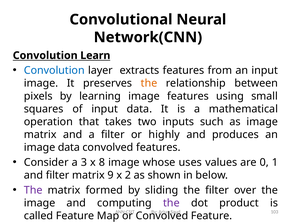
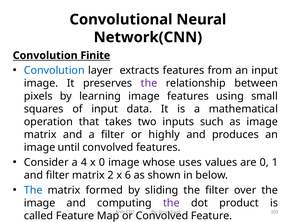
Learn: Learn -> Finite
the at (149, 83) colour: orange -> purple
image data: data -> until
3: 3 -> 4
x 8: 8 -> 0
9: 9 -> 2
2: 2 -> 6
The at (33, 190) colour: purple -> blue
